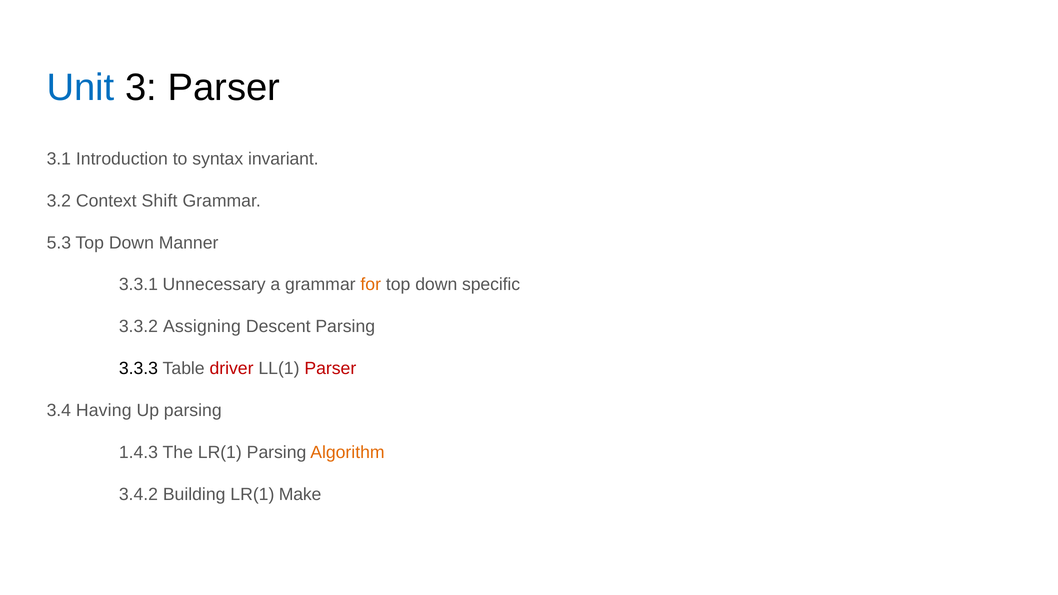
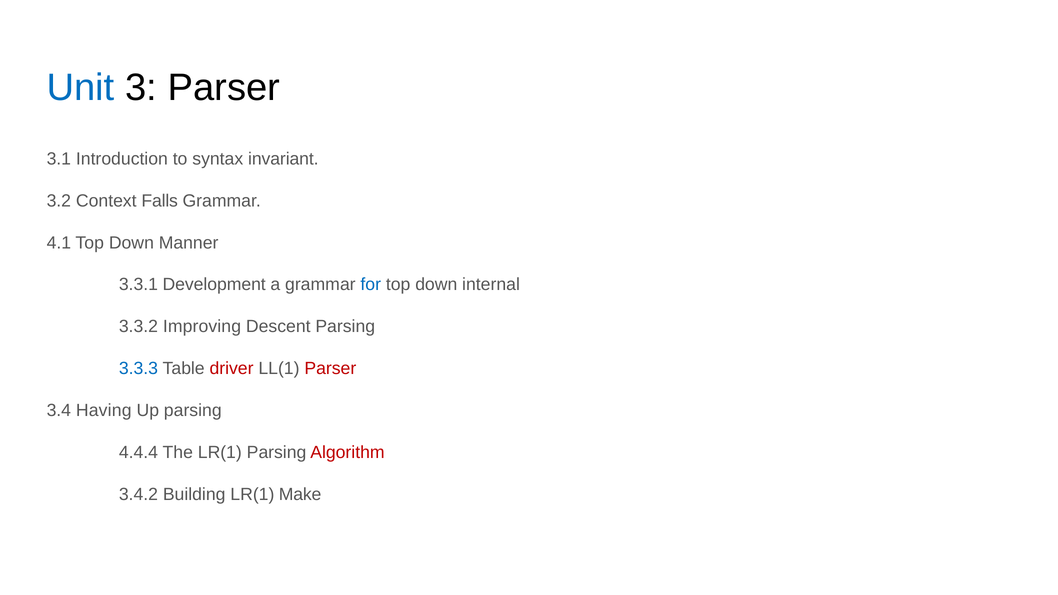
Shift: Shift -> Falls
5.3: 5.3 -> 4.1
Unnecessary: Unnecessary -> Development
for colour: orange -> blue
specific: specific -> internal
Assigning: Assigning -> Improving
3.3.3 colour: black -> blue
1.4.3: 1.4.3 -> 4.4.4
Algorithm colour: orange -> red
